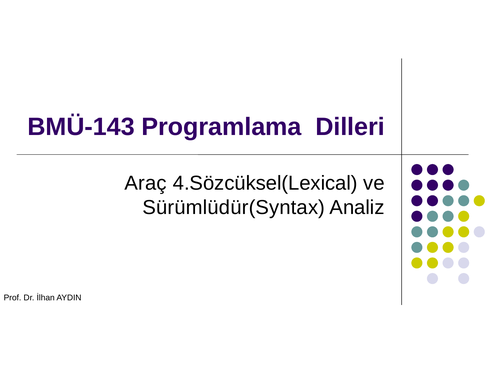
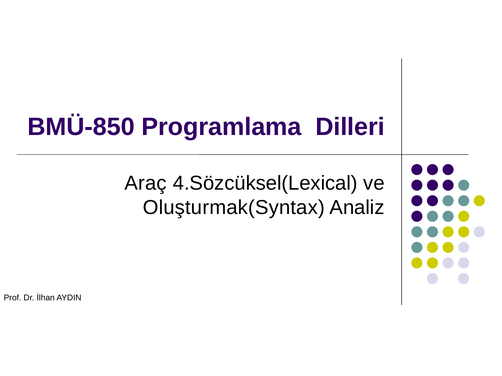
BMÜ-143: BMÜ-143 -> BMÜ-850
Sürümlüdür(Syntax: Sürümlüdür(Syntax -> Oluşturmak(Syntax
